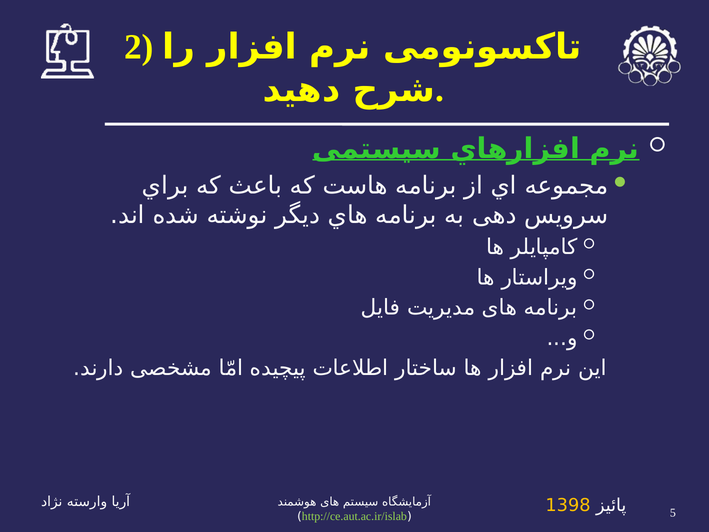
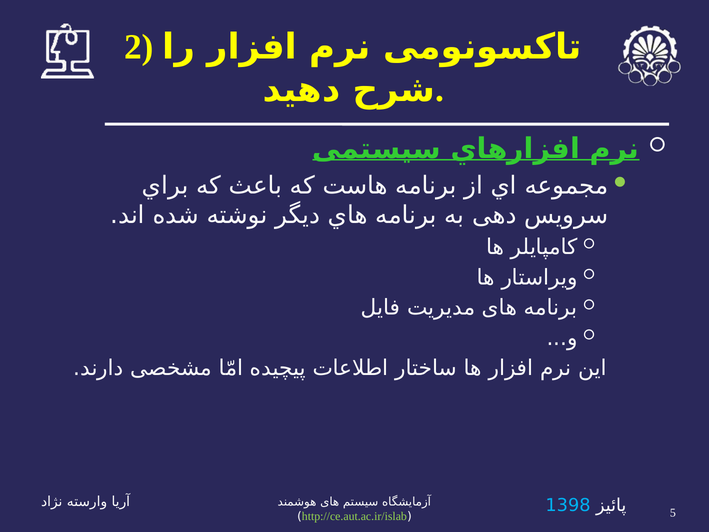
1398 colour: yellow -> light blue
